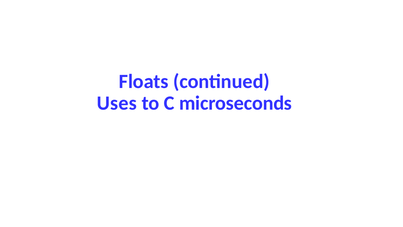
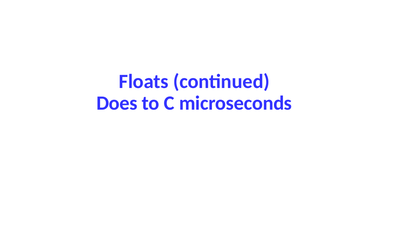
Uses: Uses -> Does
